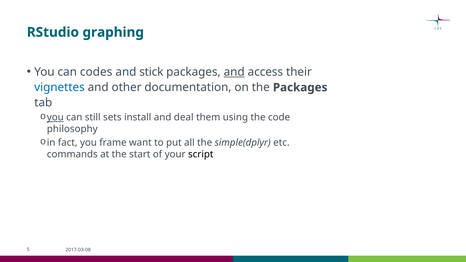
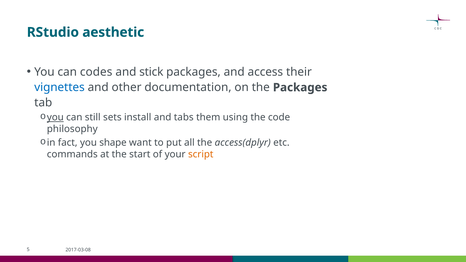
graphing: graphing -> aesthetic
and at (234, 72) underline: present -> none
deal: deal -> tabs
frame: frame -> shape
simple(dplyr: simple(dplyr -> access(dplyr
script colour: black -> orange
